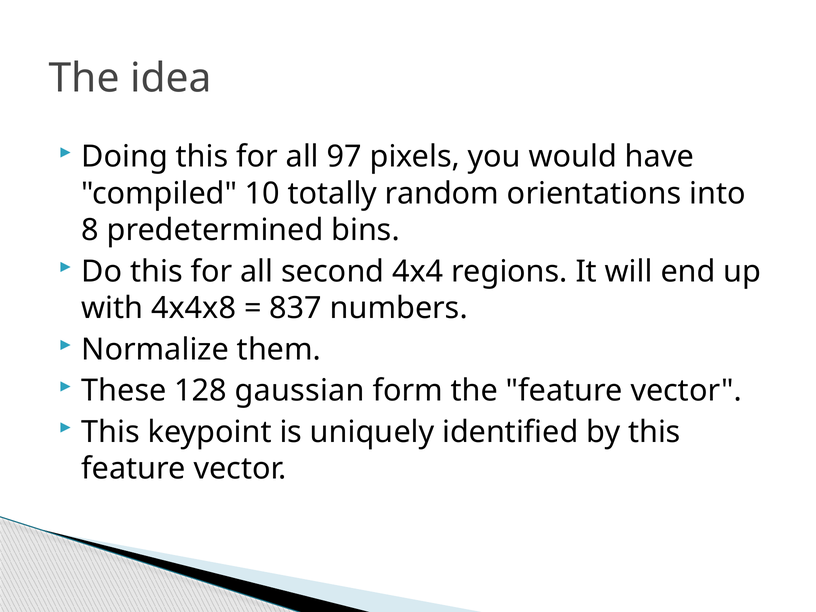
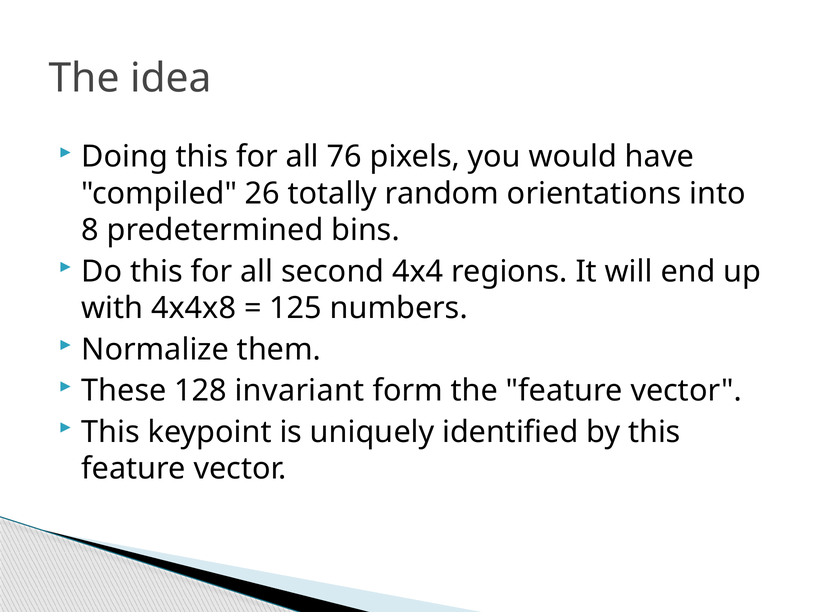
97: 97 -> 76
10: 10 -> 26
837: 837 -> 125
gaussian: gaussian -> invariant
